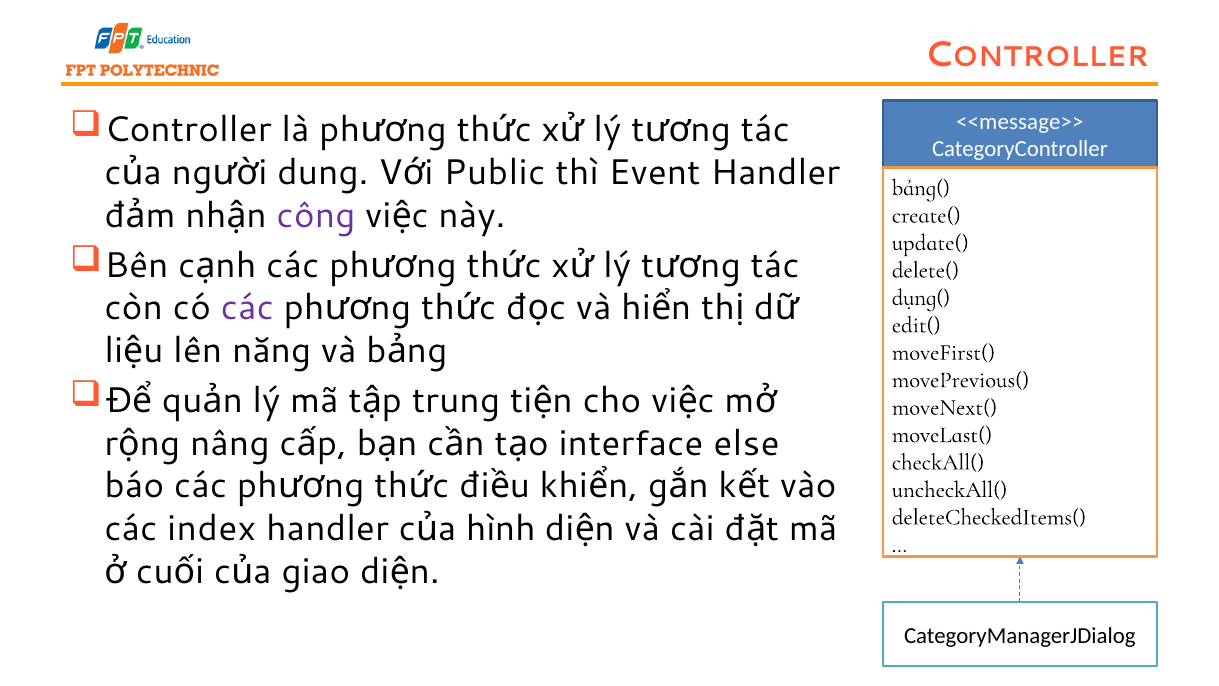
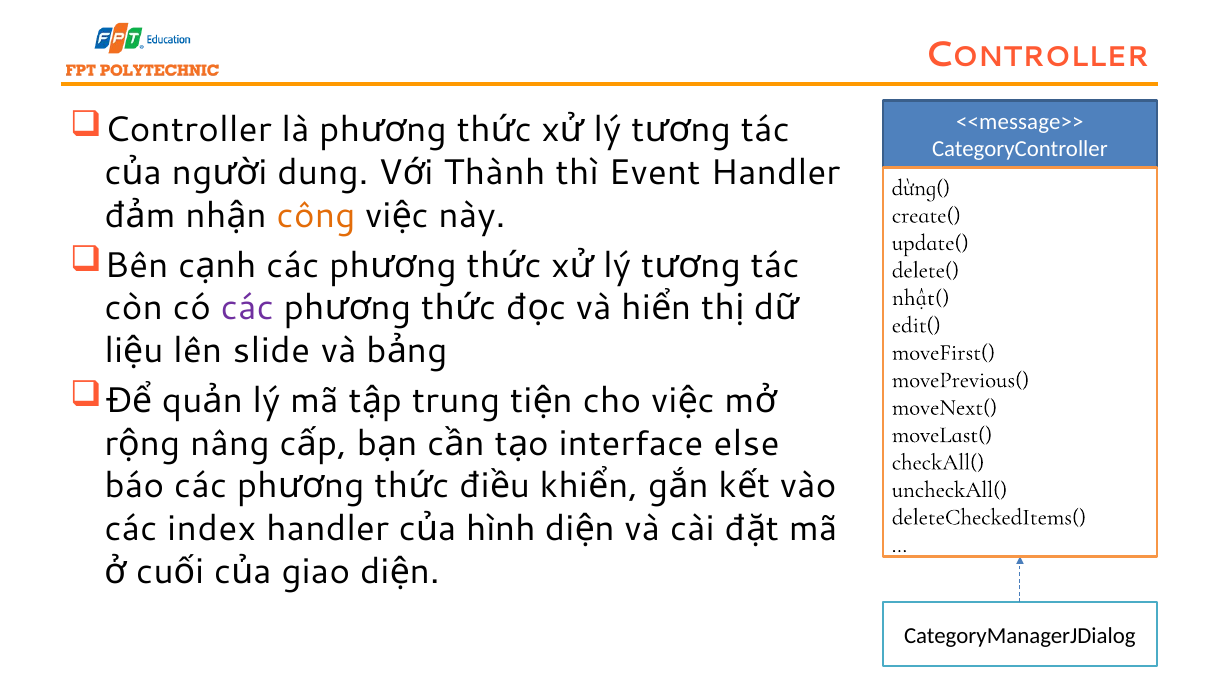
Public: Public -> Thành
bảng(: bảng( -> dừng(
công colour: purple -> orange
dụng(: dụng( -> nhật(
năng: năng -> slide
